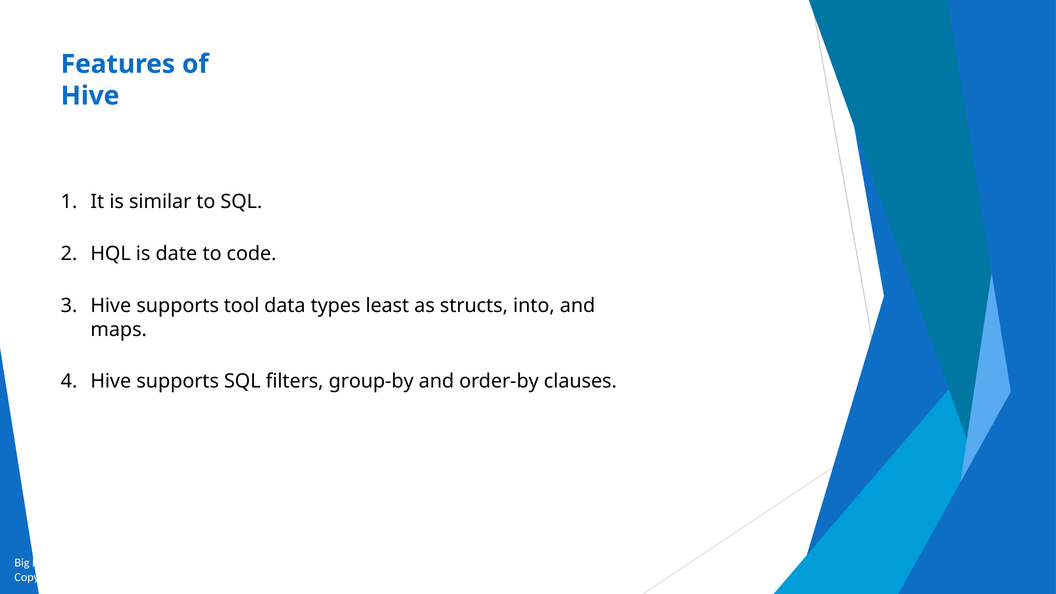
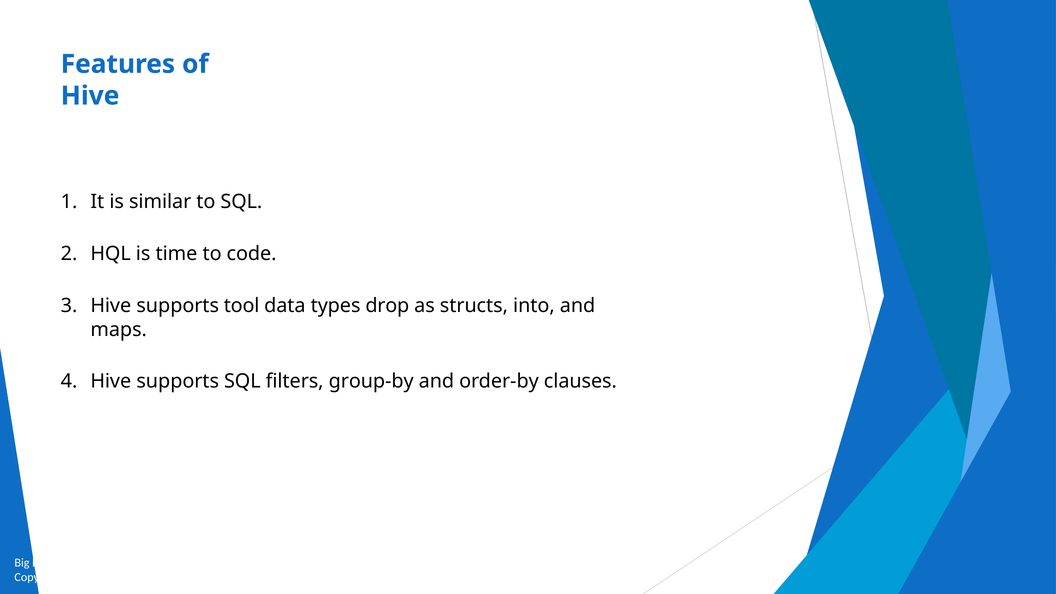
date: date -> time
least: least -> drop
